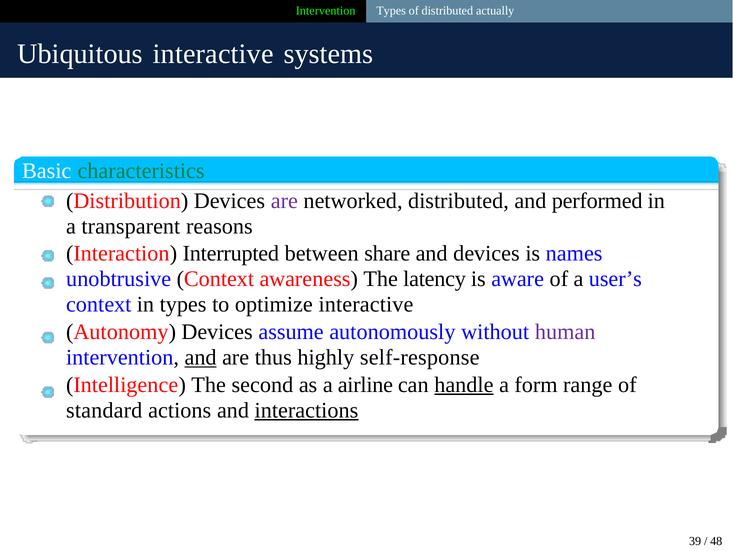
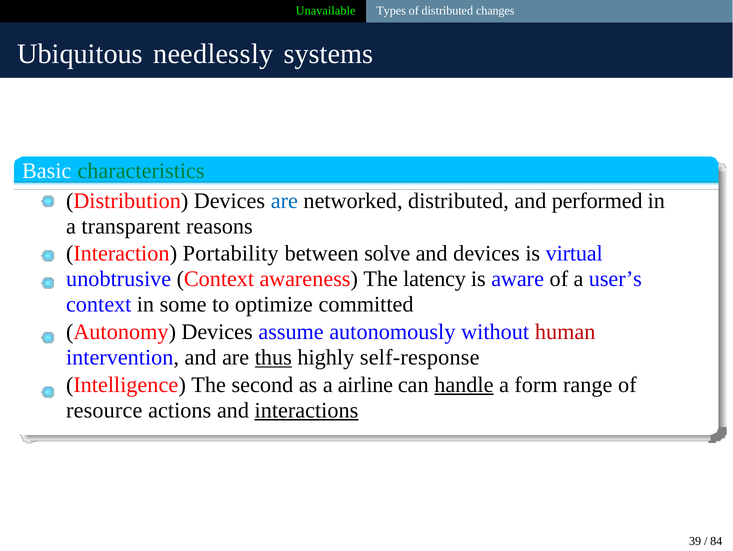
Intervention at (326, 11): Intervention -> Unavailable
actually: actually -> changes
Ubiquitous interactive: interactive -> needlessly
are at (284, 201) colour: purple -> blue
Interrupted: Interrupted -> Portability
share: share -> solve
names: names -> virtual
in types: types -> some
optimize interactive: interactive -> committed
human colour: purple -> red
and at (201, 358) underline: present -> none
thus underline: none -> present
standard: standard -> resource
48: 48 -> 84
